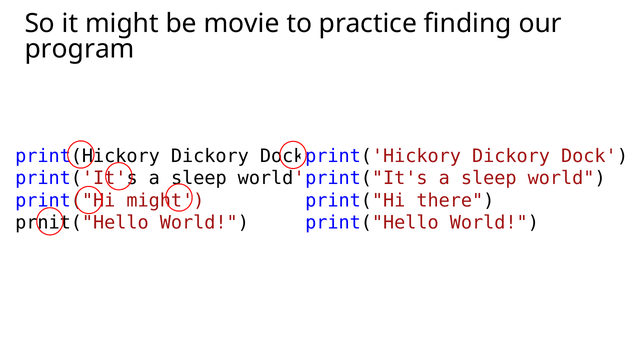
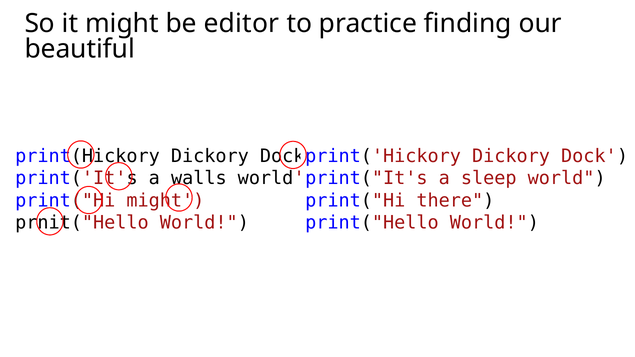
movie: movie -> editor
program: program -> beautiful
print('It's a sleep: sleep -> walls
